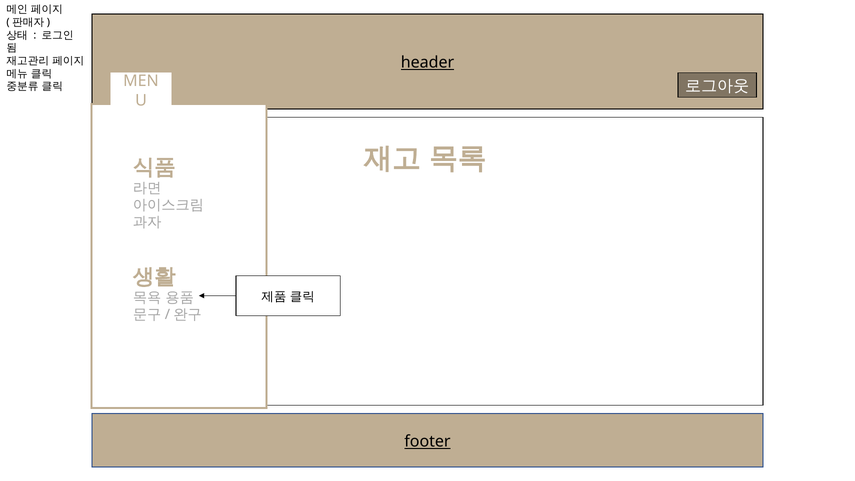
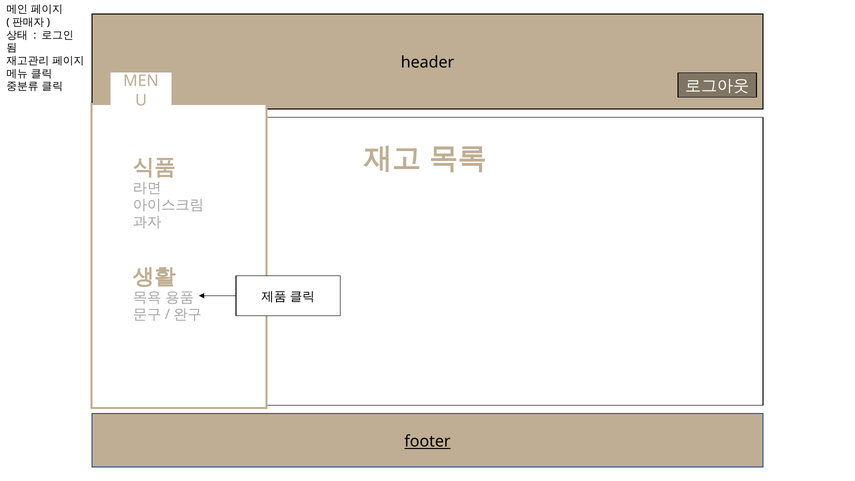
header underline: present -> none
